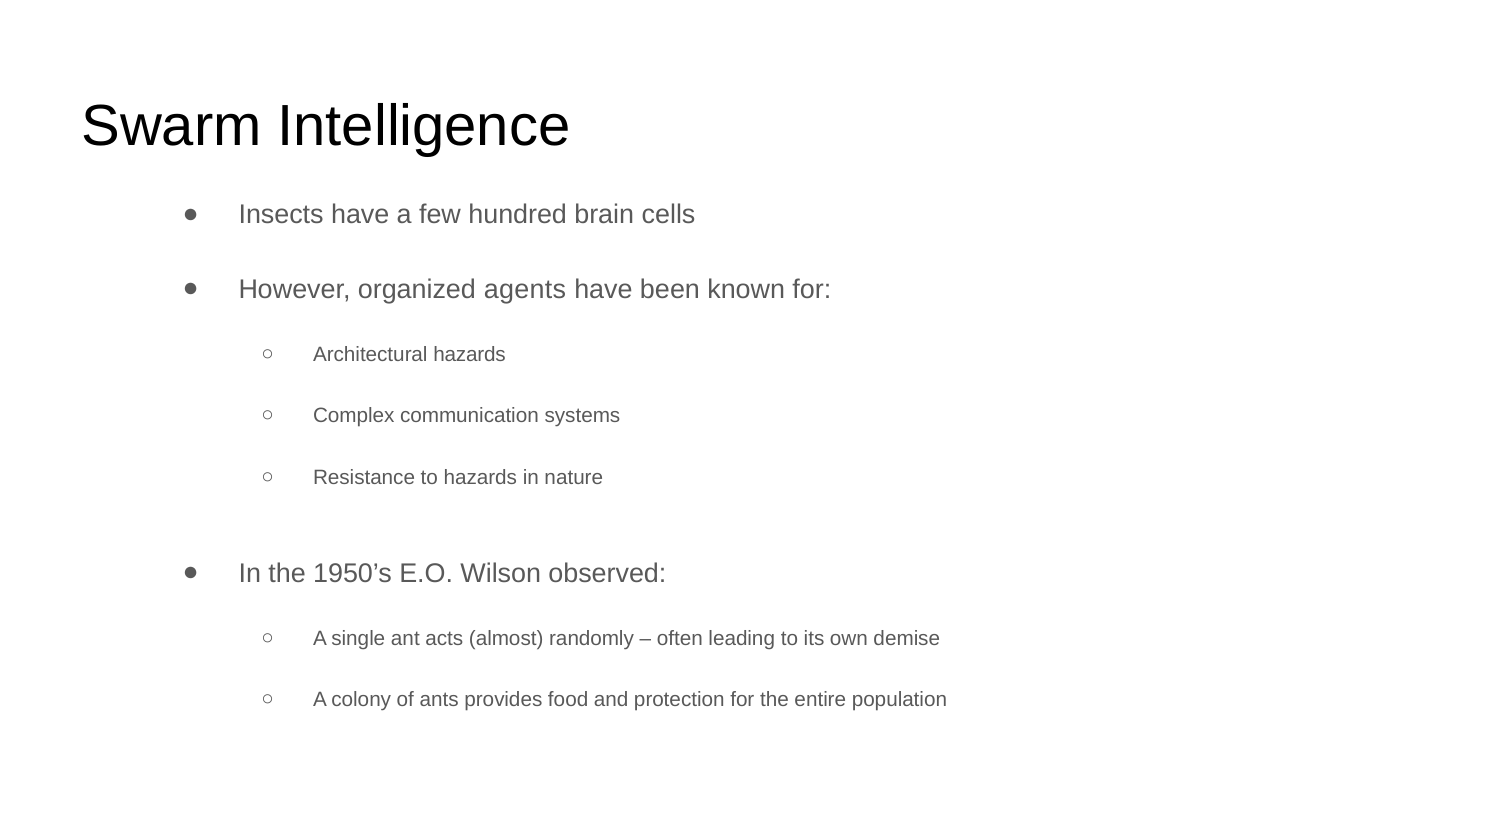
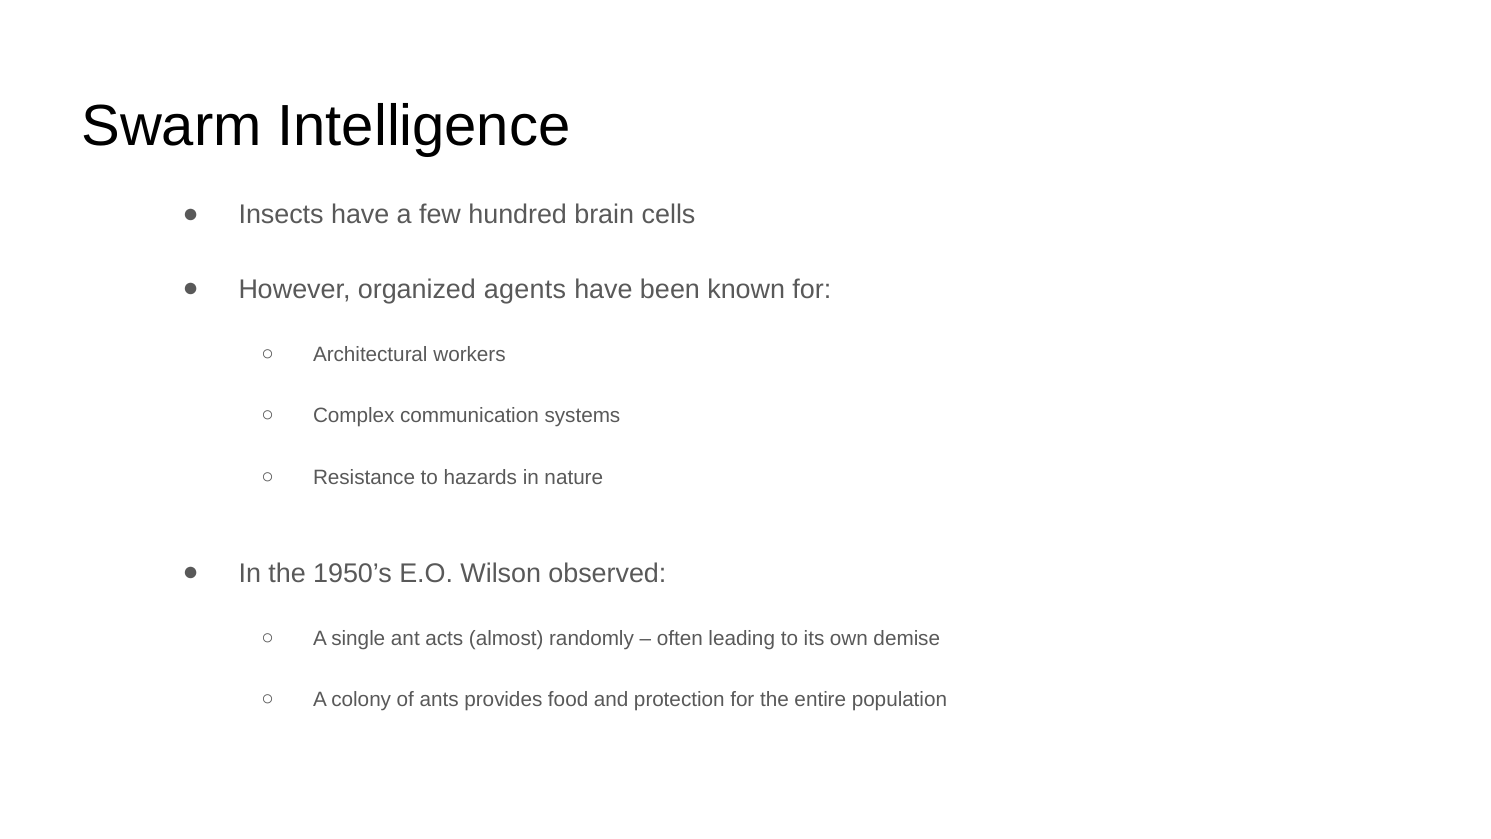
Architectural hazards: hazards -> workers
